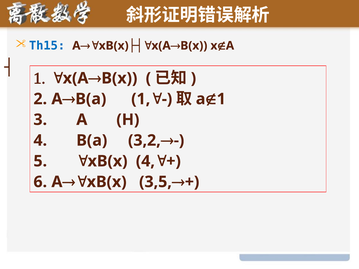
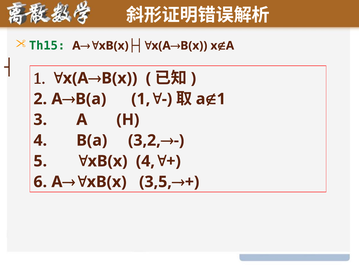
Th15 colour: blue -> green
